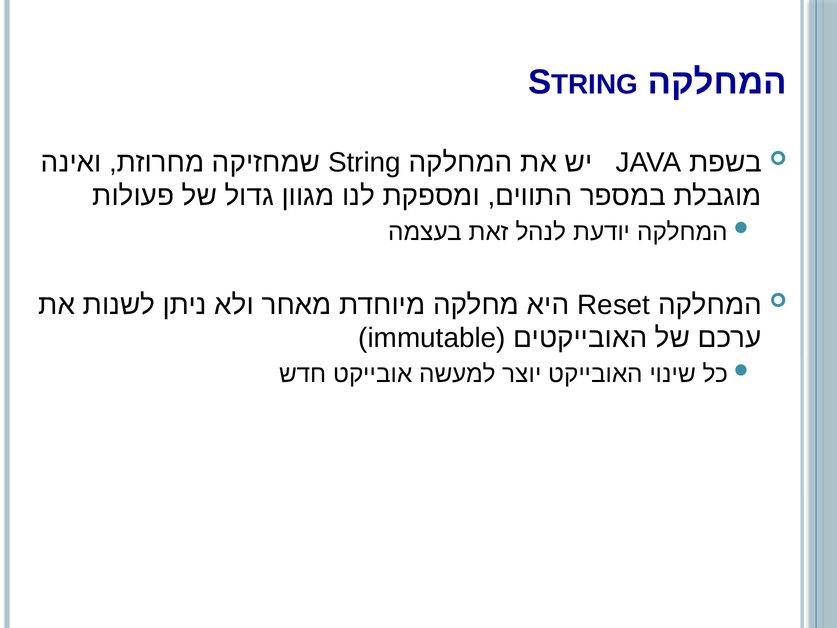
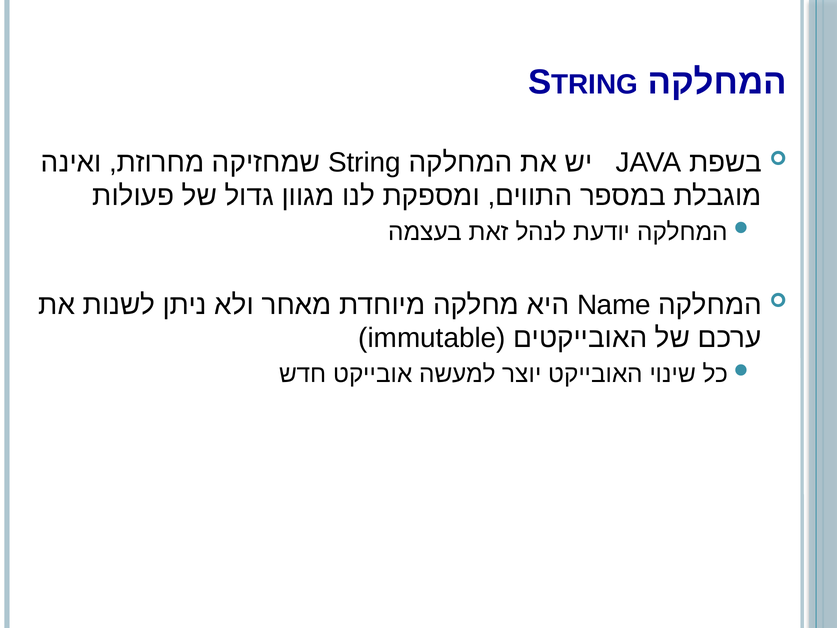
Reset: Reset -> Name
